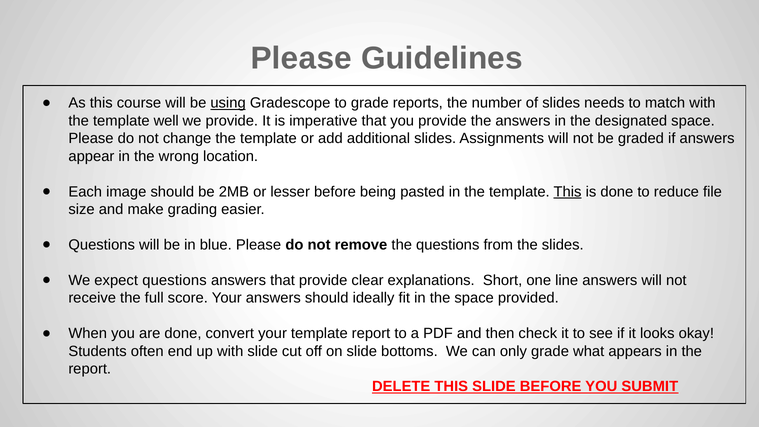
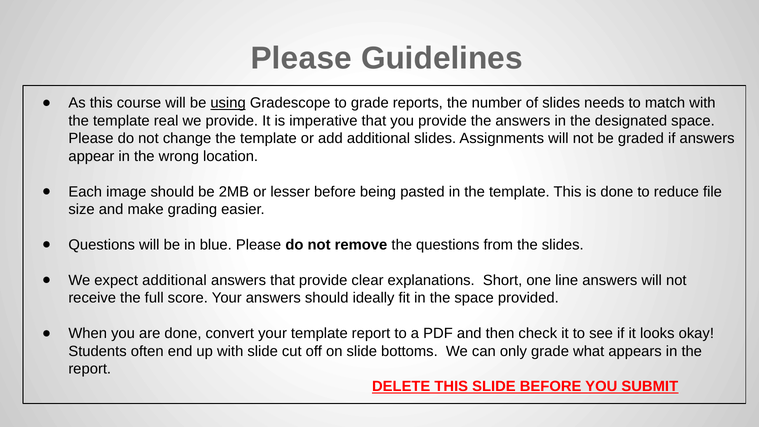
well: well -> real
This at (568, 192) underline: present -> none
expect questions: questions -> additional
